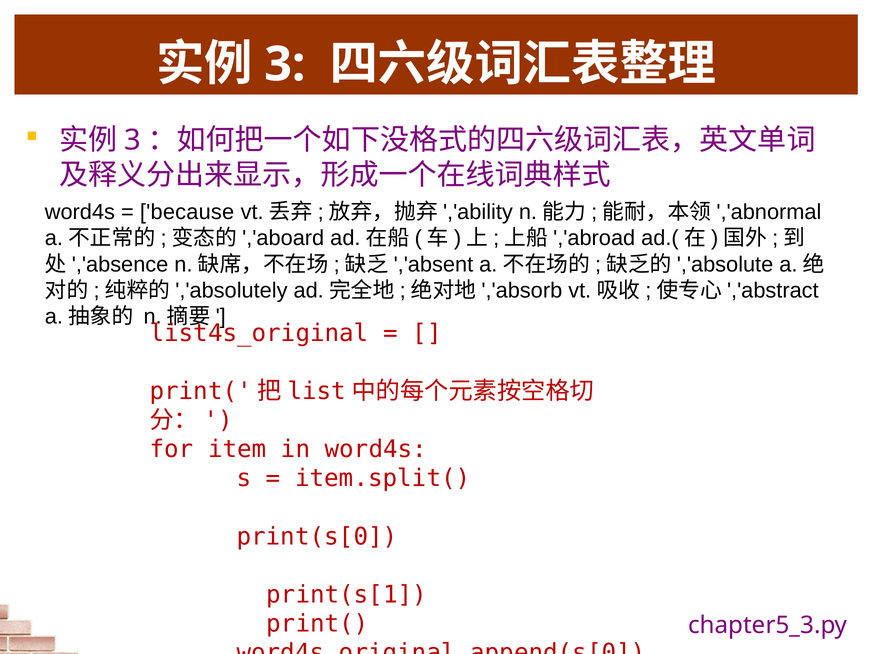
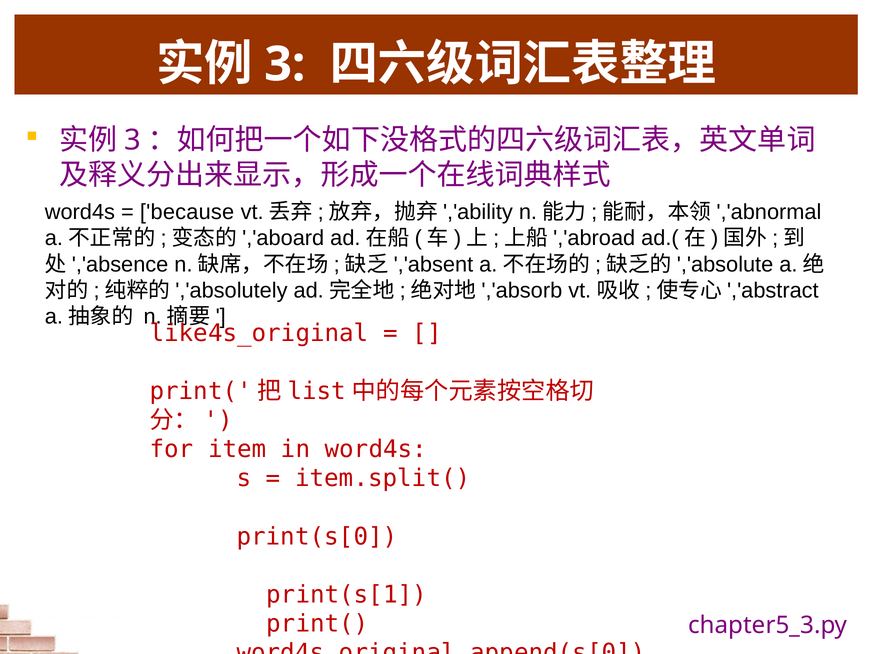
list4s_original: list4s_original -> like4s_original
